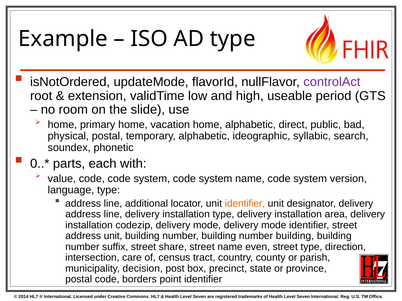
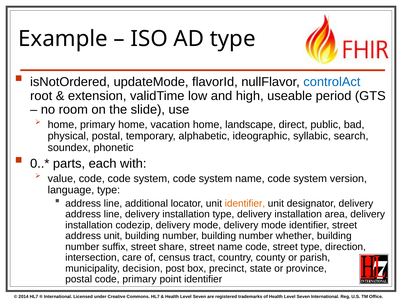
controlAct colour: purple -> blue
home alphabetic: alphabetic -> landscape
number building number building: building -> whether
street name even: even -> code
code borders: borders -> primary
